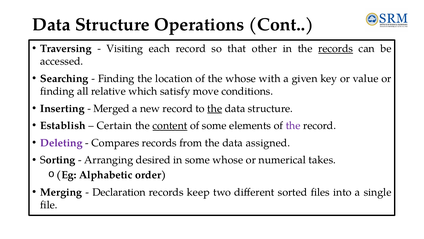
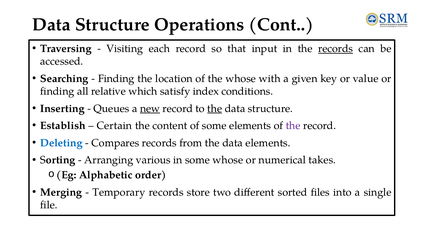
other: other -> input
move: move -> index
Merged: Merged -> Queues
new underline: none -> present
content underline: present -> none
Deleting colour: purple -> blue
data assigned: assigned -> elements
desired: desired -> various
Declaration: Declaration -> Temporary
keep: keep -> store
